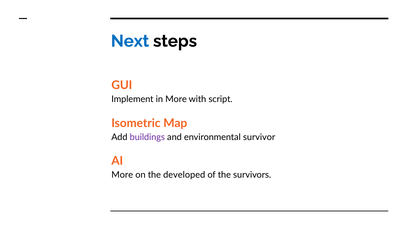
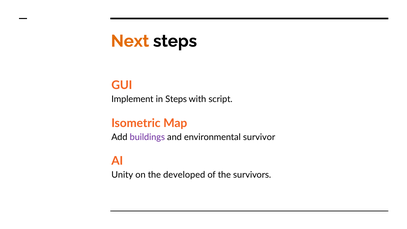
Next colour: blue -> orange
in More: More -> Steps
More at (122, 175): More -> Unity
